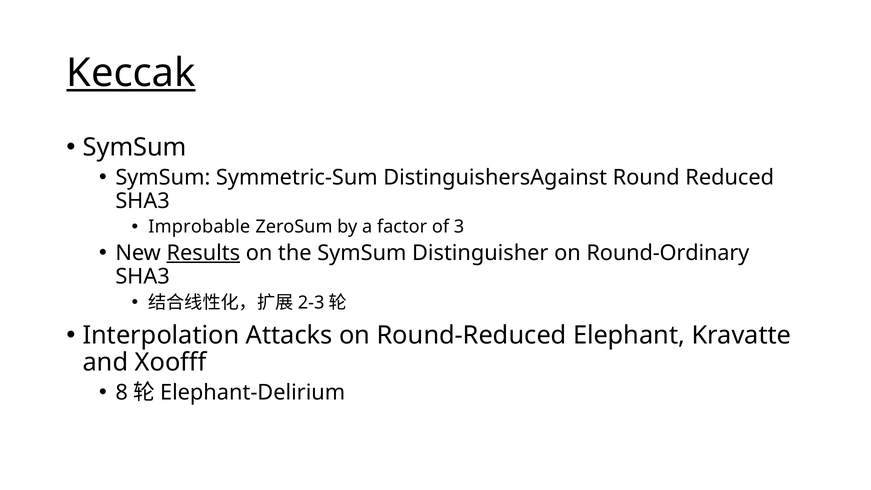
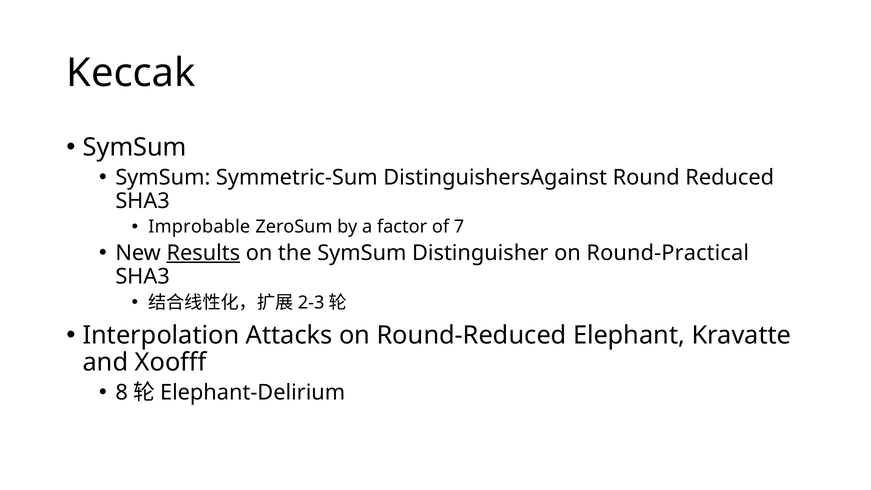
Keccak underline: present -> none
3: 3 -> 7
Round-Ordinary: Round-Ordinary -> Round-Practical
